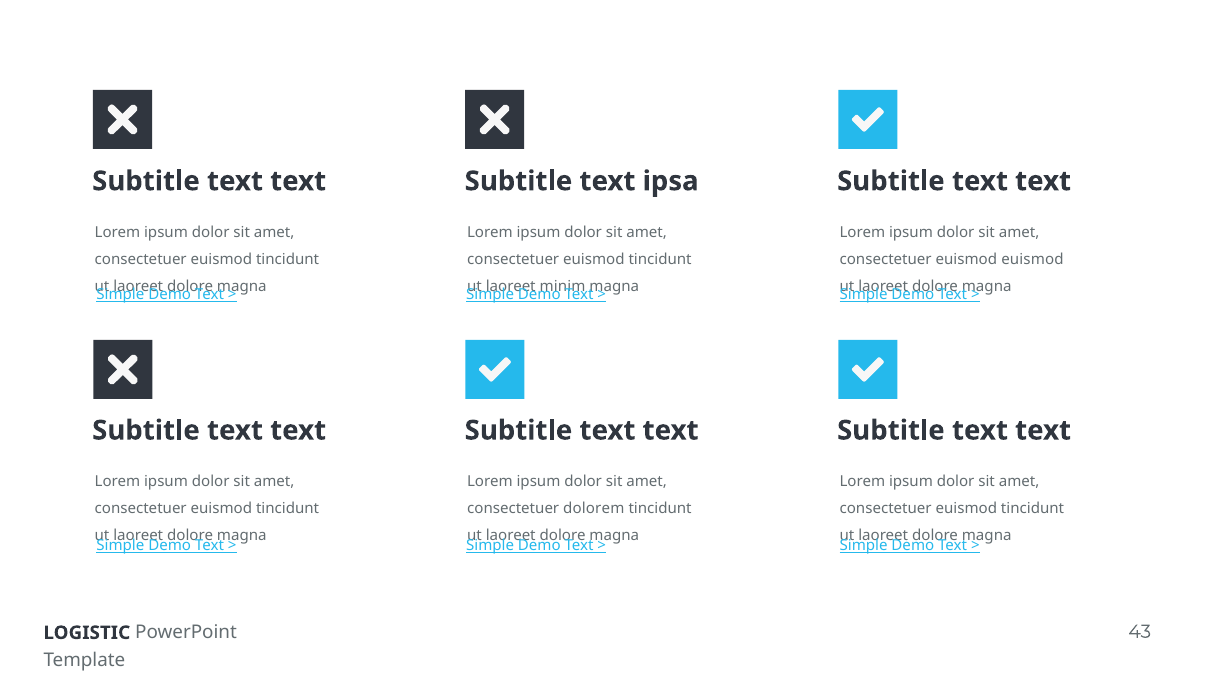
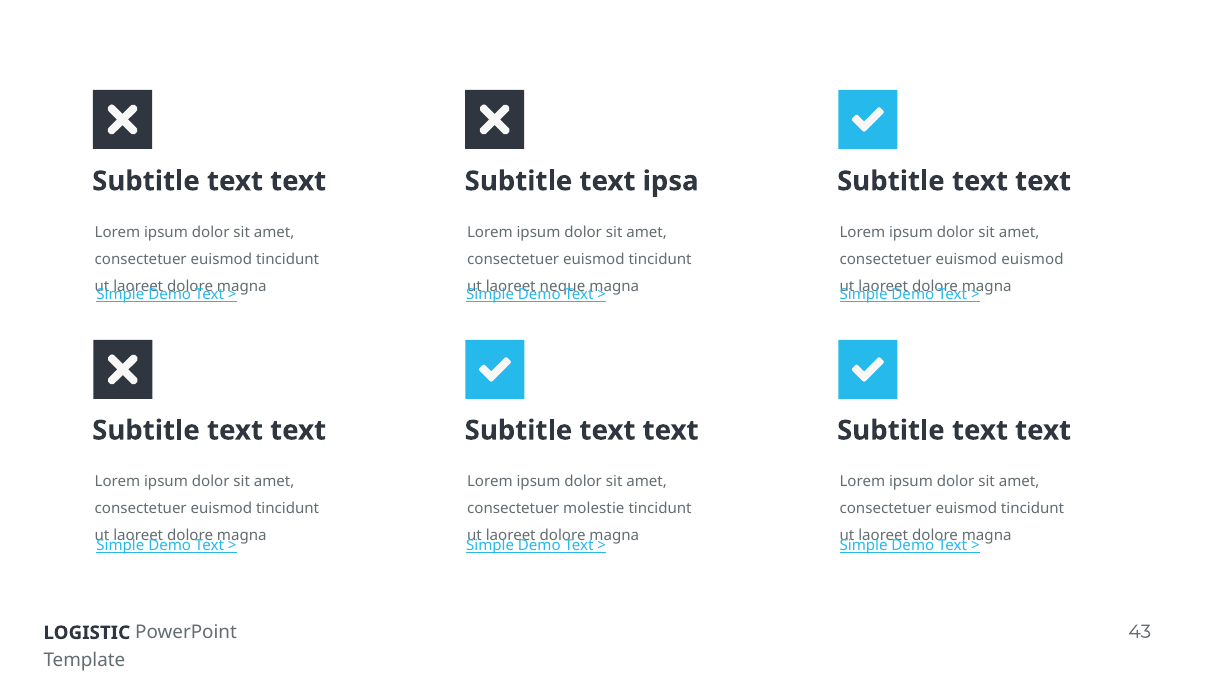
minim: minim -> neque
dolorem: dolorem -> molestie
